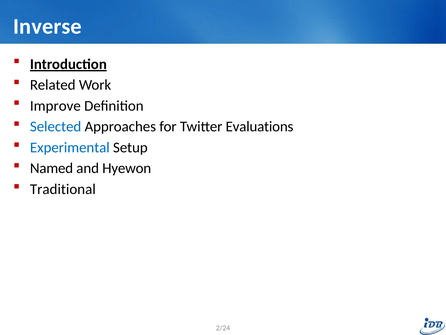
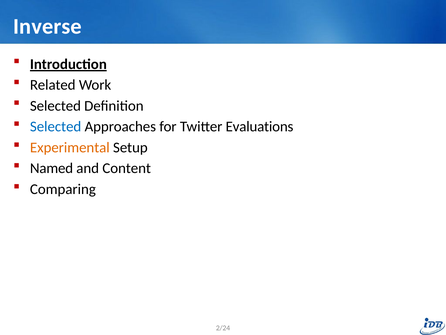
Improve at (55, 106): Improve -> Selected
Experimental colour: blue -> orange
Hyewon: Hyewon -> Content
Traditional: Traditional -> Comparing
